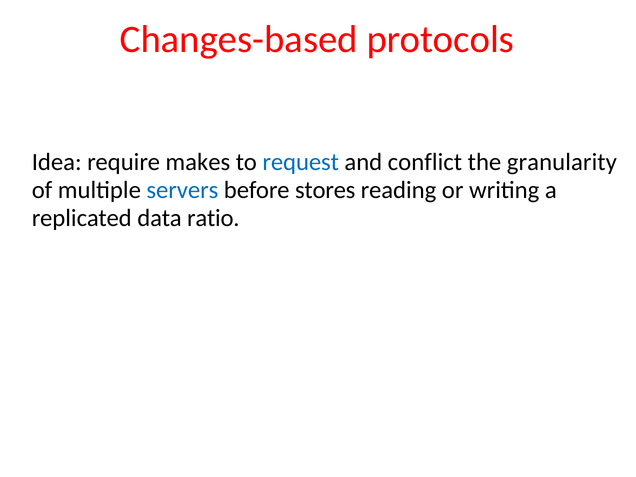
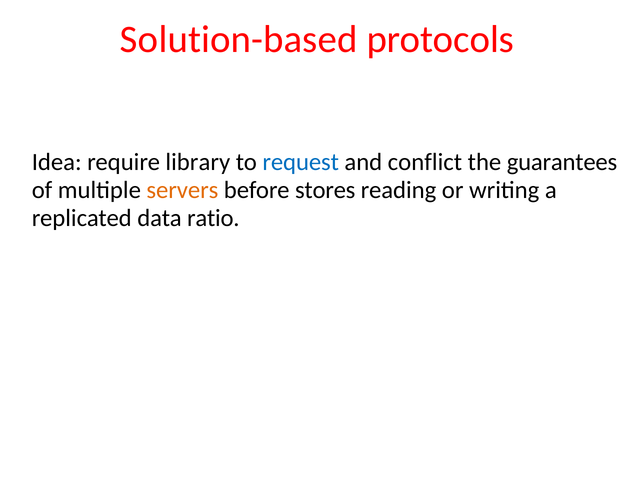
Changes-based: Changes-based -> Solution-based
makes: makes -> library
granularity: granularity -> guarantees
servers colour: blue -> orange
